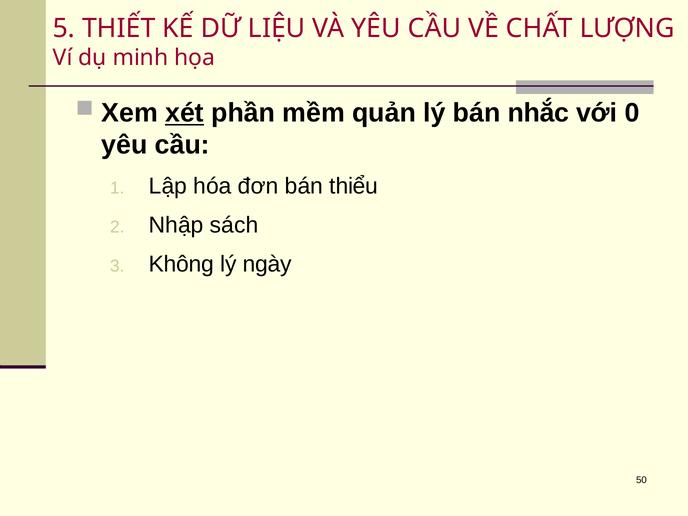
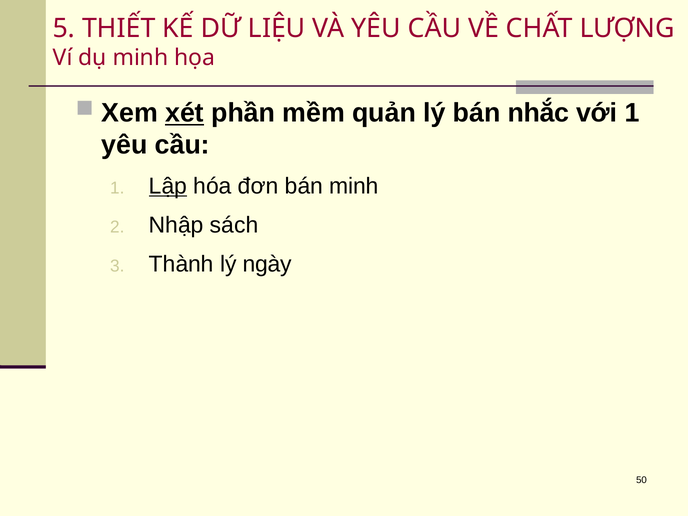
với 0: 0 -> 1
Lập underline: none -> present
bán thiểu: thiểu -> minh
Không: Không -> Thành
